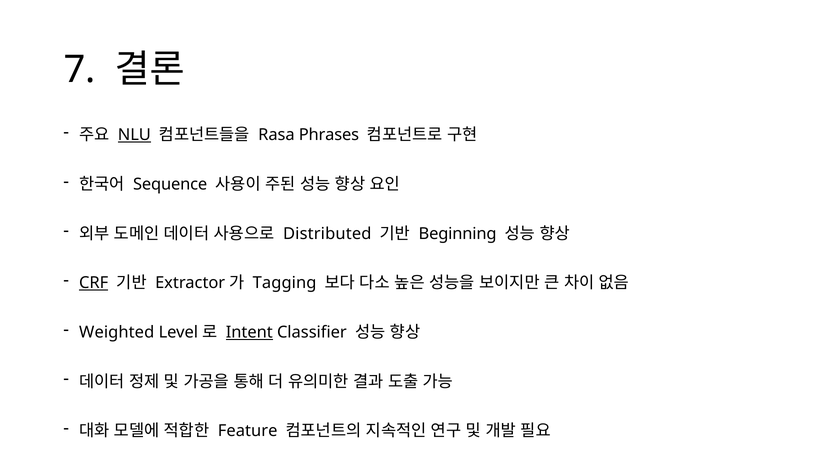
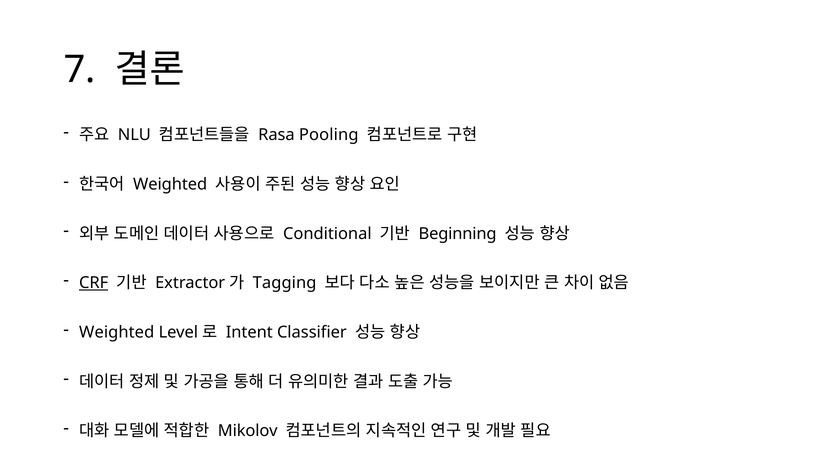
NLU underline: present -> none
Phrases: Phrases -> Pooling
Sequence at (170, 185): Sequence -> Weighted
Distributed: Distributed -> Conditional
Intent underline: present -> none
Feature: Feature -> Mikolov
